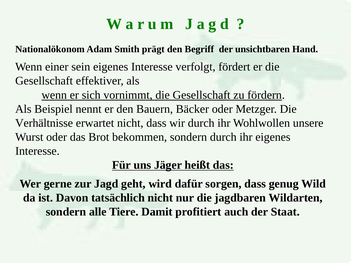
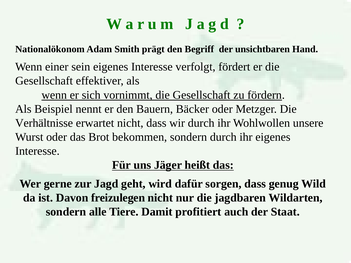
tatsächlich: tatsächlich -> freizulegen
